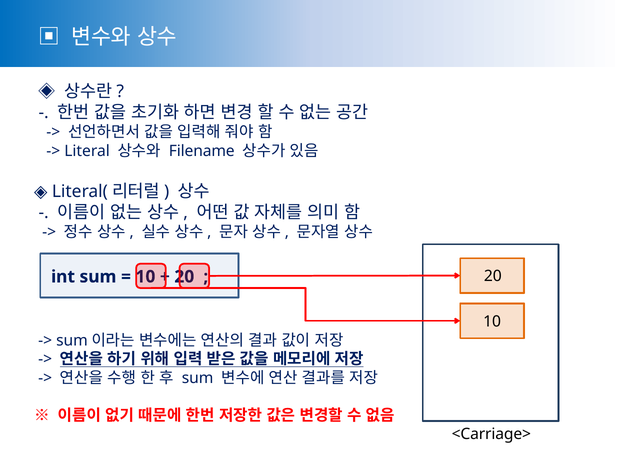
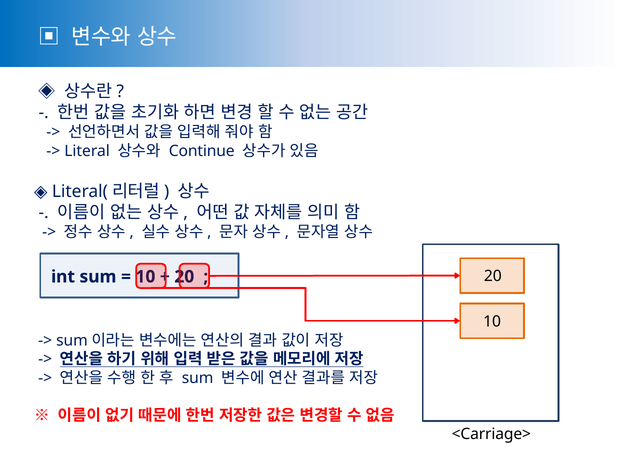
Filename: Filename -> Continue
